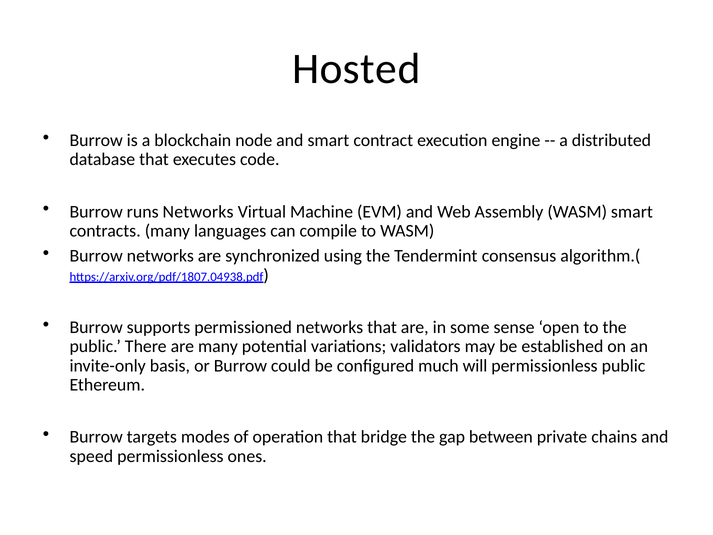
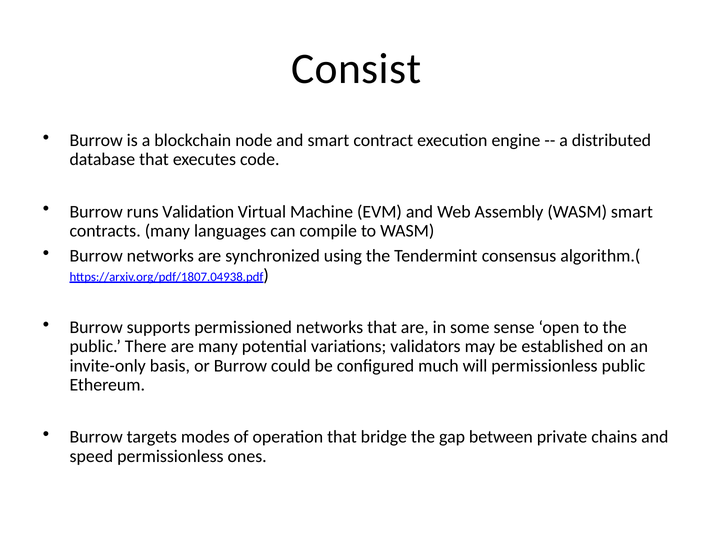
Hosted: Hosted -> Consist
runs Networks: Networks -> Validation
